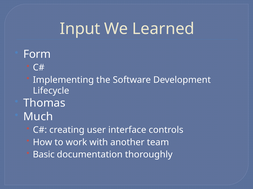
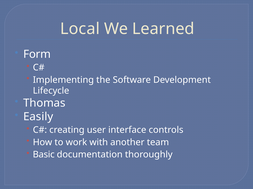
Input: Input -> Local
Much: Much -> Easily
